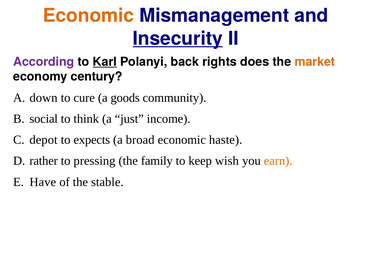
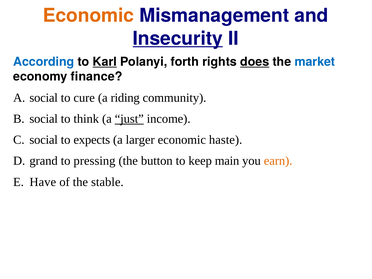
According colour: purple -> blue
back: back -> forth
does underline: none -> present
market colour: orange -> blue
century: century -> finance
A down: down -> social
goods: goods -> riding
just underline: none -> present
depot at (44, 140): depot -> social
broad: broad -> larger
rather: rather -> grand
family: family -> button
wish: wish -> main
